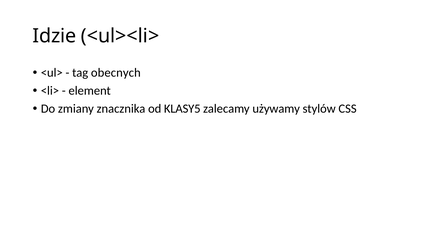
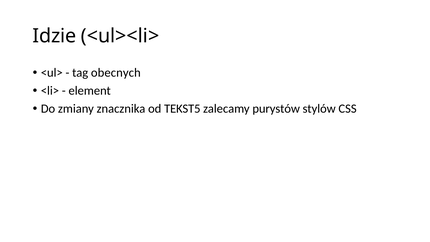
KLASY5: KLASY5 -> TEKST5
używamy: używamy -> purystów
